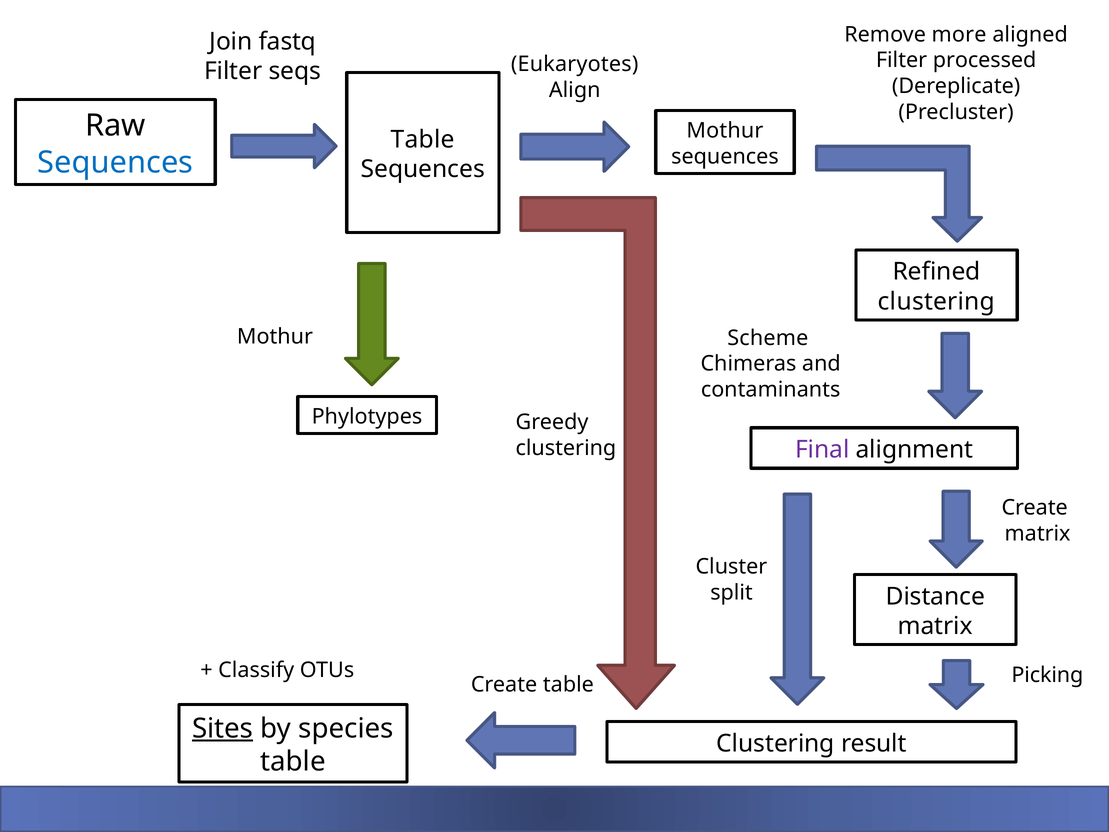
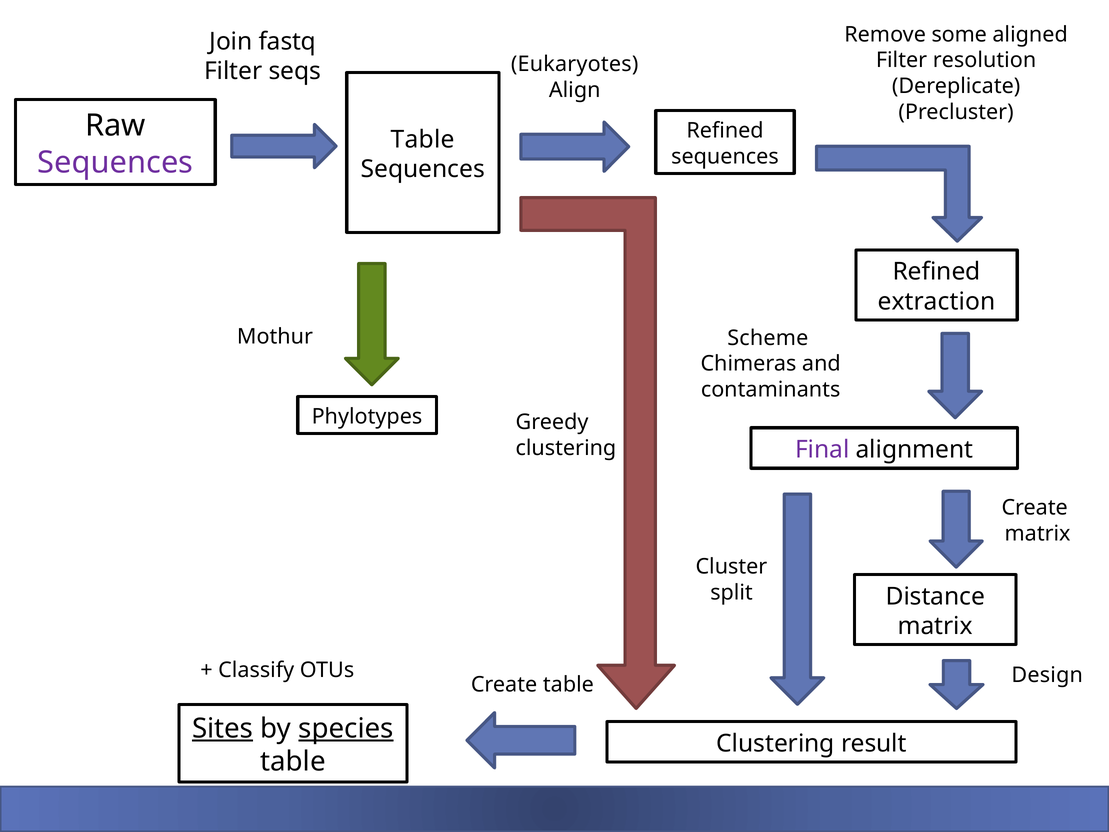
more: more -> some
processed: processed -> resolution
Mothur at (725, 131): Mothur -> Refined
Sequences at (115, 163) colour: blue -> purple
clustering at (936, 301): clustering -> extraction
Picking: Picking -> Design
species underline: none -> present
